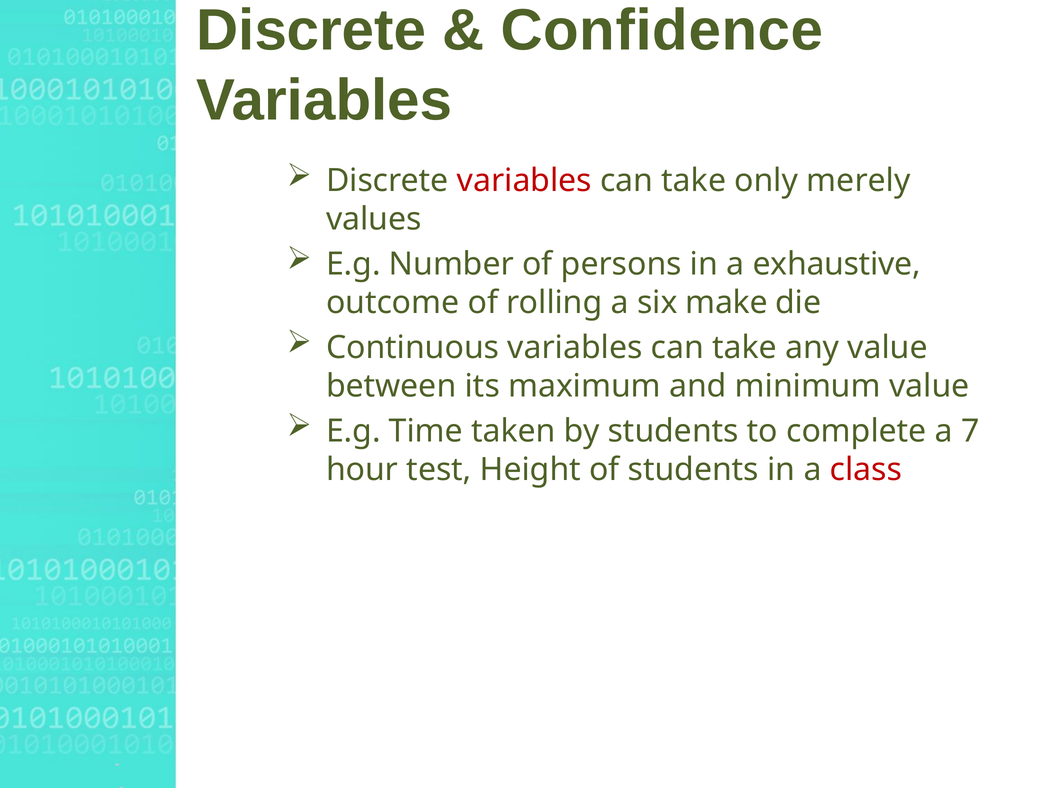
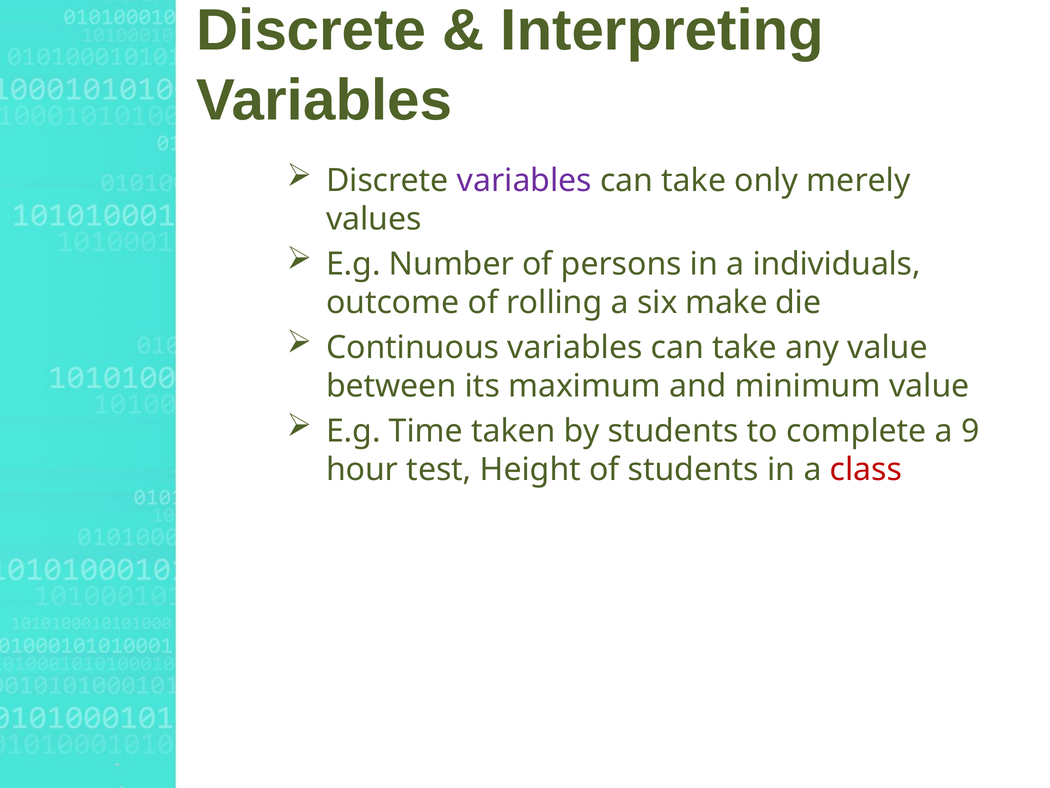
Confidence: Confidence -> Interpreting
variables at (524, 181) colour: red -> purple
exhaustive: exhaustive -> individuals
7: 7 -> 9
